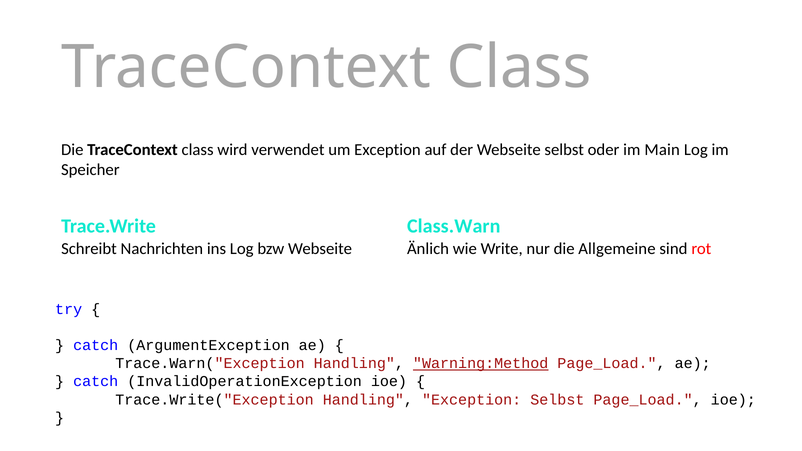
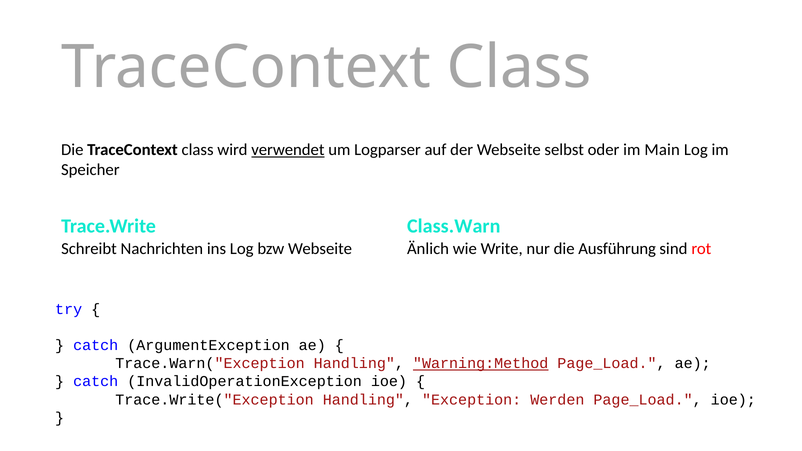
verwendet underline: none -> present
um Exception: Exception -> Logparser
Allgemeine: Allgemeine -> Ausführung
Exception Selbst: Selbst -> Werden
